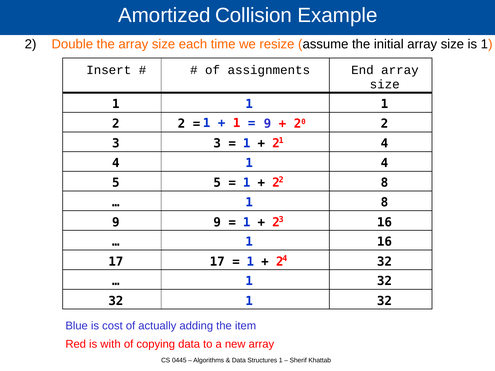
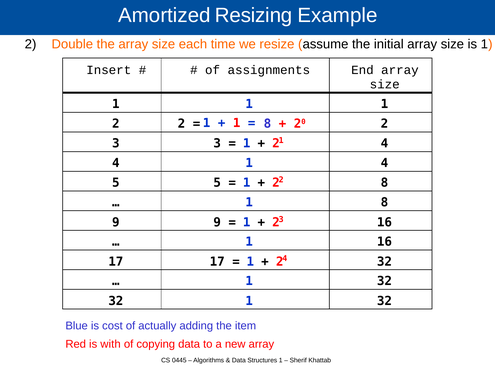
Collision: Collision -> Resizing
9 at (268, 124): 9 -> 8
